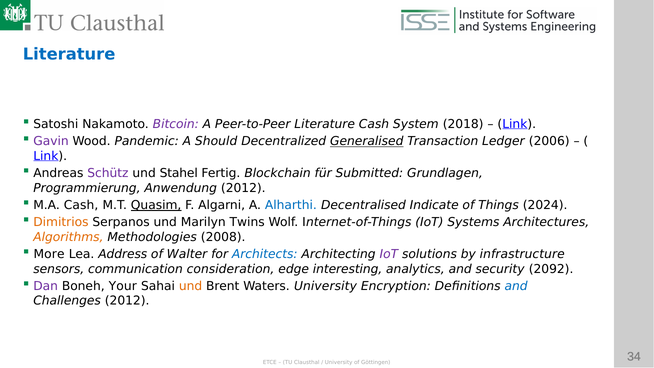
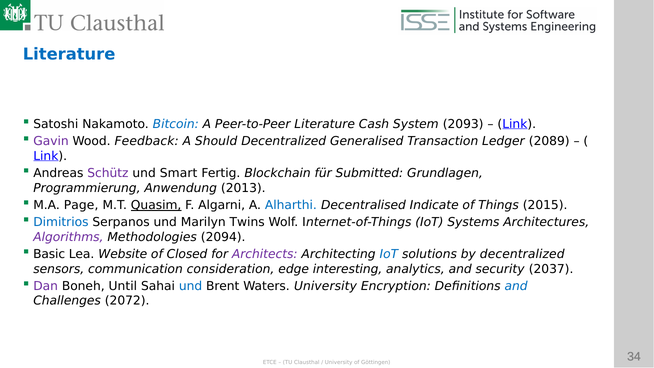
Bitcoin colour: purple -> blue
2018: 2018 -> 2093
Pandemic: Pandemic -> Feedback
Generalised underline: present -> none
2006: 2006 -> 2089
Stahel: Stahel -> Smart
Anwendung 2012: 2012 -> 2013
M.A Cash: Cash -> Page
2024: 2024 -> 2015
Dimitrios colour: orange -> blue
Algorithms colour: orange -> purple
2008: 2008 -> 2094
More: More -> Basic
Address: Address -> Website
Walter: Walter -> Closed
Architects colour: blue -> purple
IoT at (389, 254) colour: purple -> blue
by infrastructure: infrastructure -> decentralized
2092: 2092 -> 2037
Your: Your -> Until
und at (191, 286) colour: orange -> blue
Challenges 2012: 2012 -> 2072
